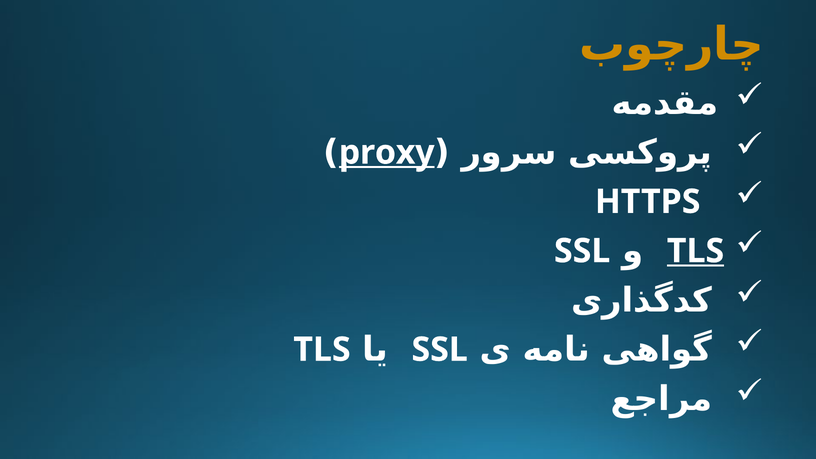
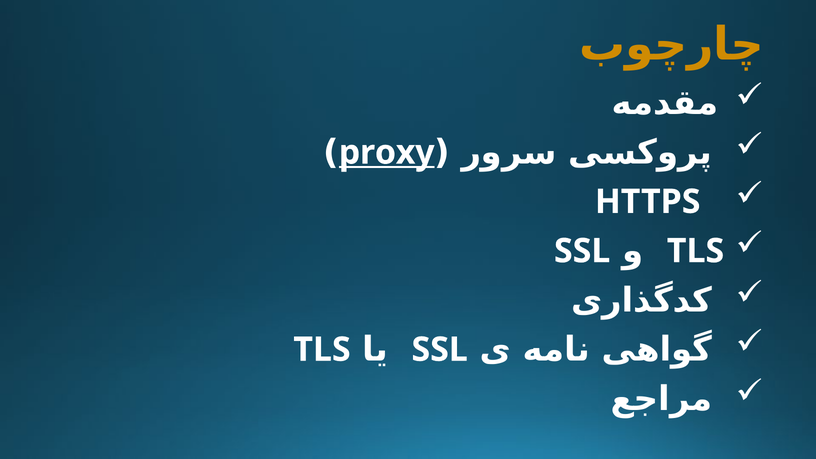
TLS at (696, 251) underline: present -> none
